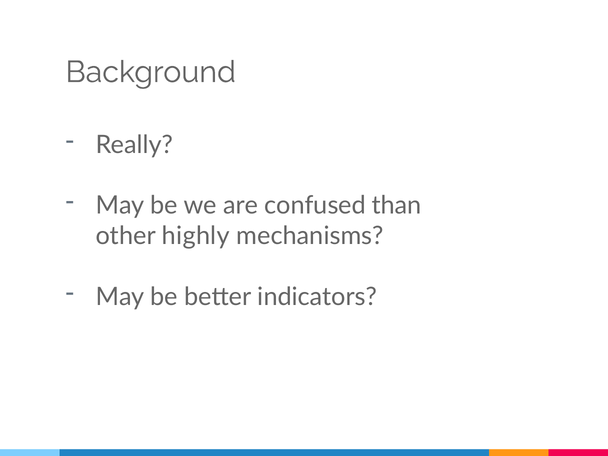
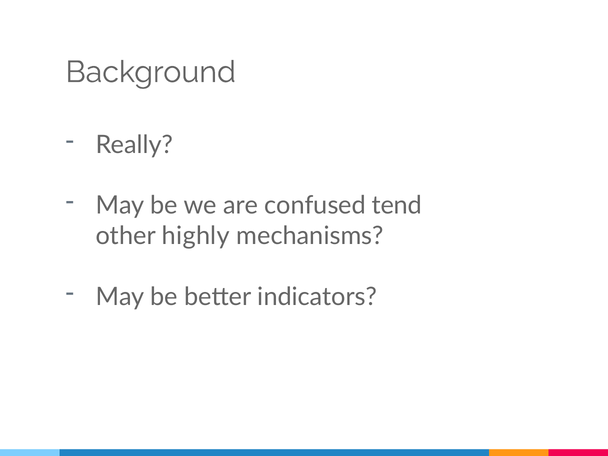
than: than -> tend
